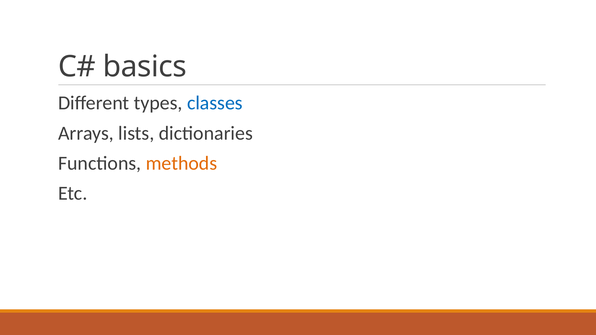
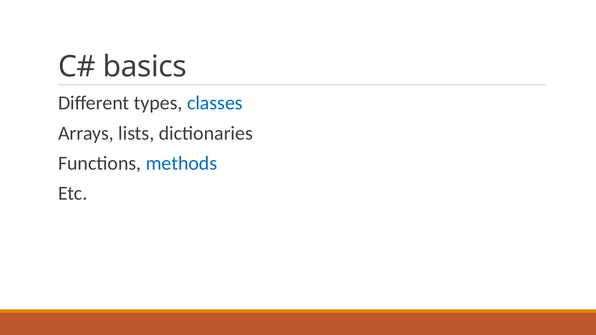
methods colour: orange -> blue
